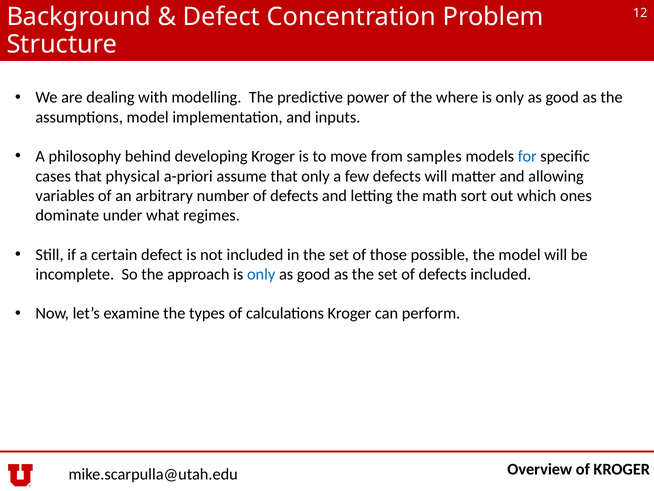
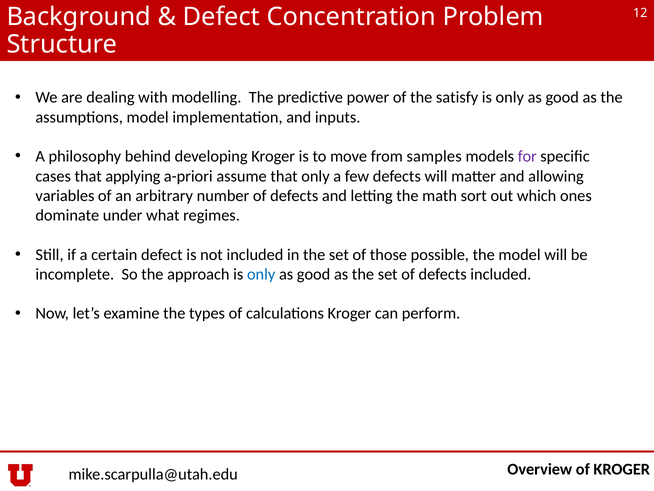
where: where -> satisfy
for colour: blue -> purple
physical: physical -> applying
